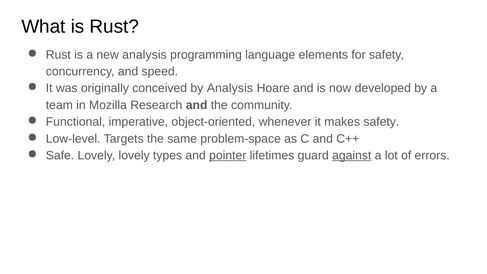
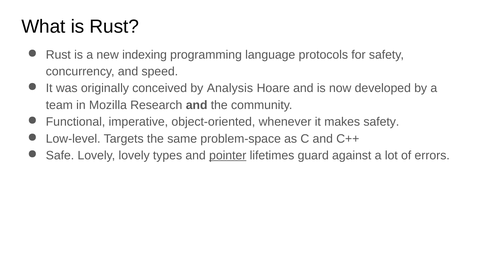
new analysis: analysis -> indexing
elements: elements -> protocols
against underline: present -> none
